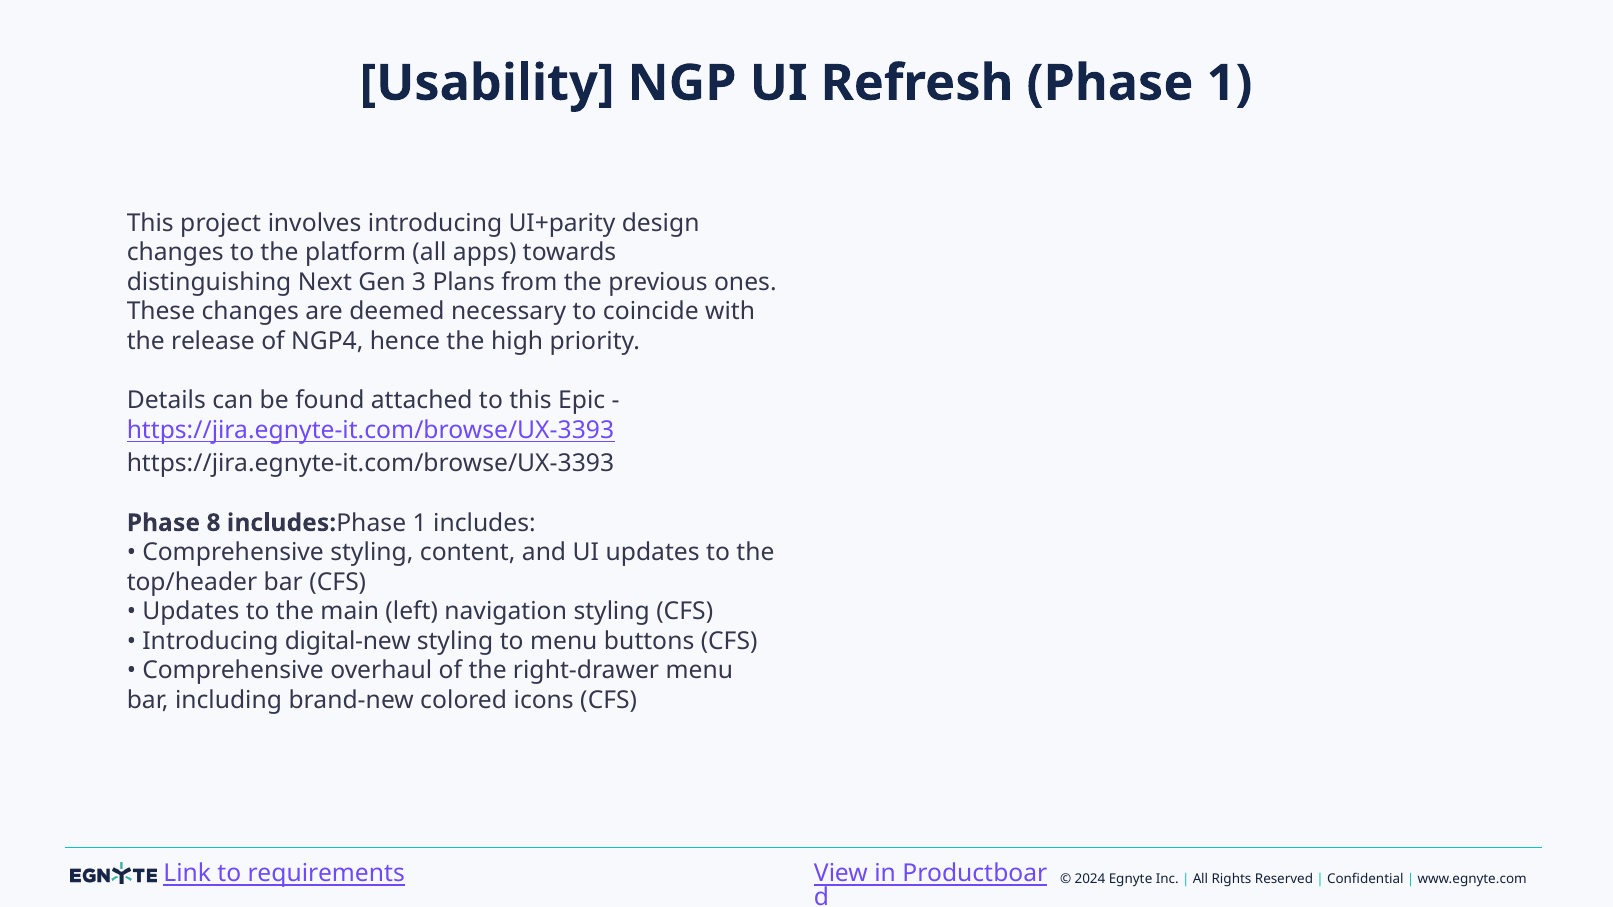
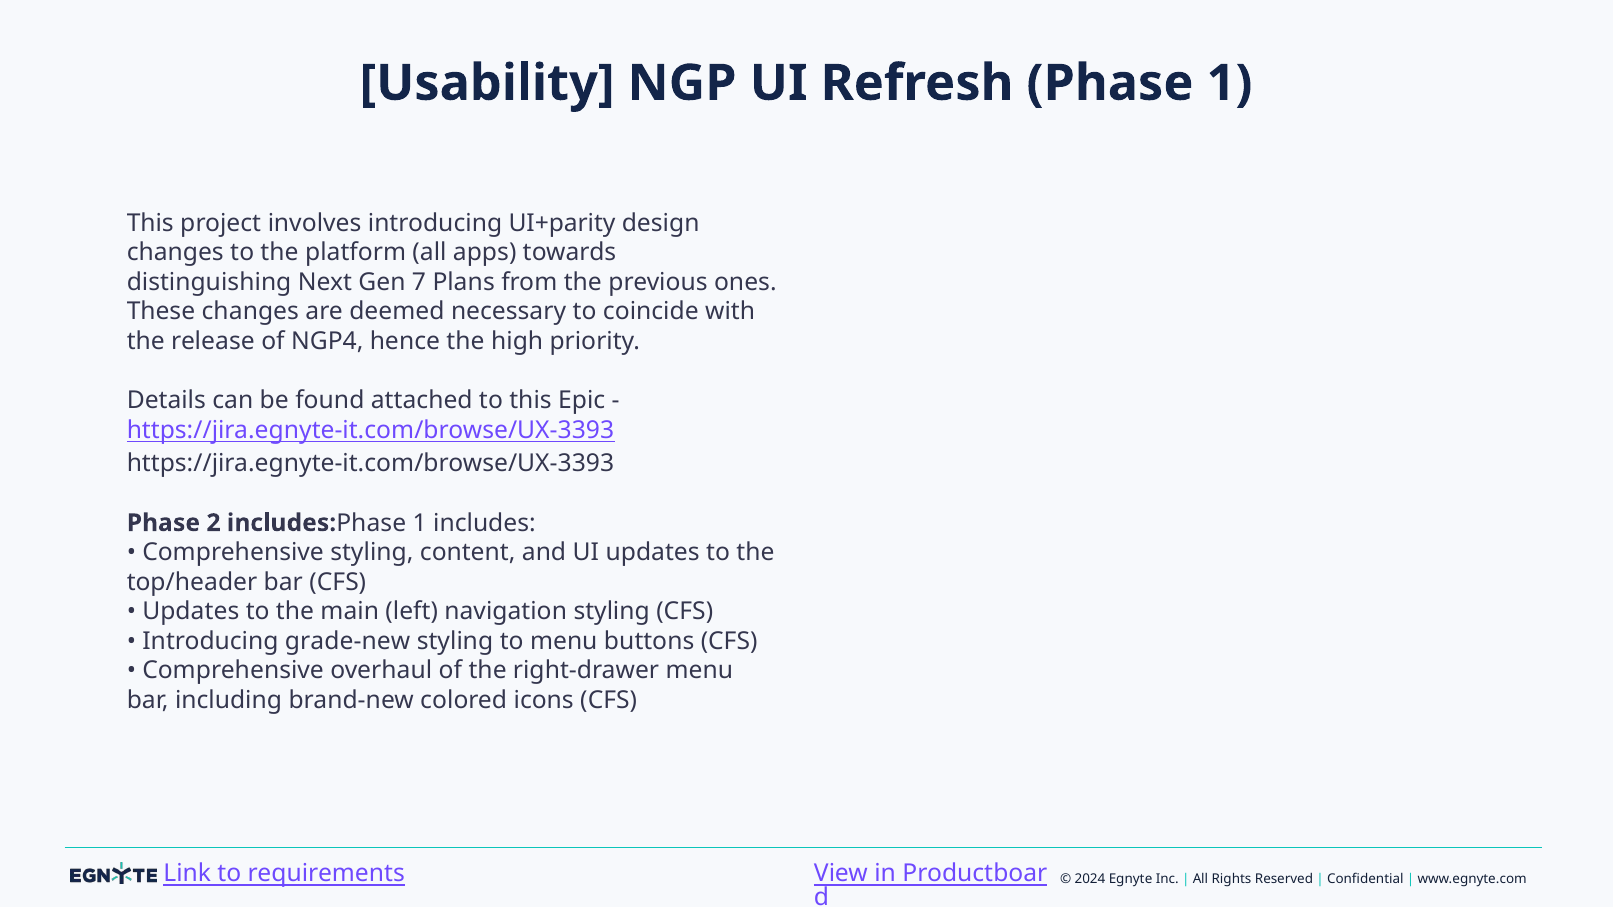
3: 3 -> 7
8: 8 -> 2
digital-new: digital-new -> grade-new
